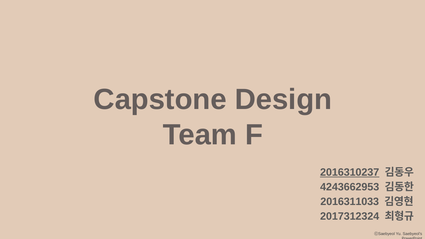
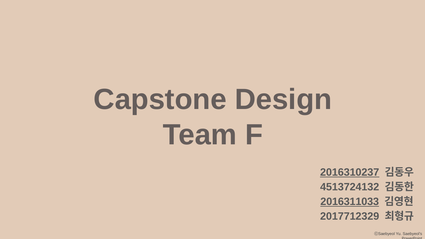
4243662953: 4243662953 -> 4513724132
2016311033 underline: none -> present
2017312324: 2017312324 -> 2017712329
